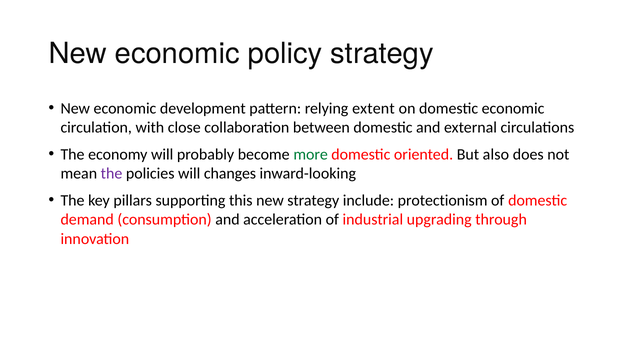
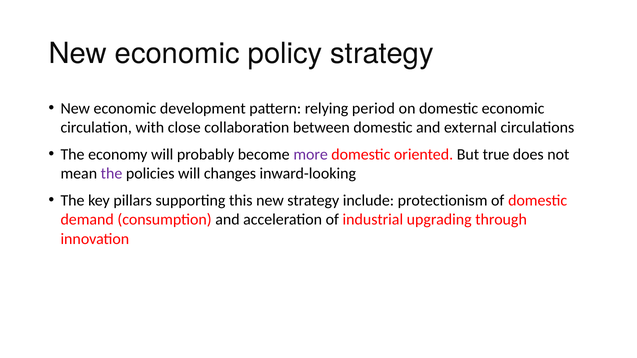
extent: extent -> period
more colour: green -> purple
also: also -> true
